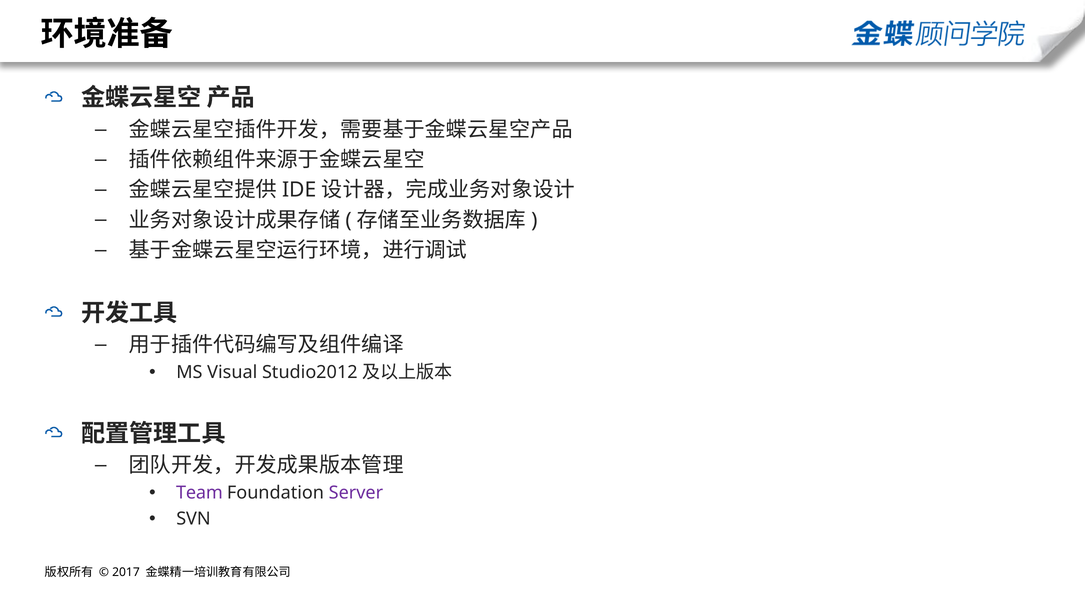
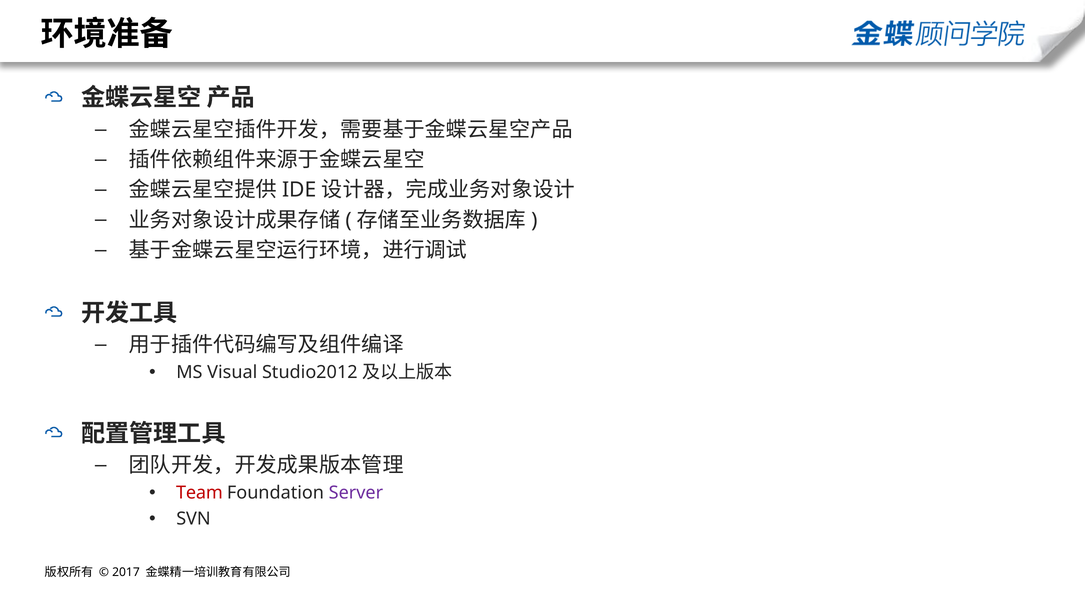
Team colour: purple -> red
